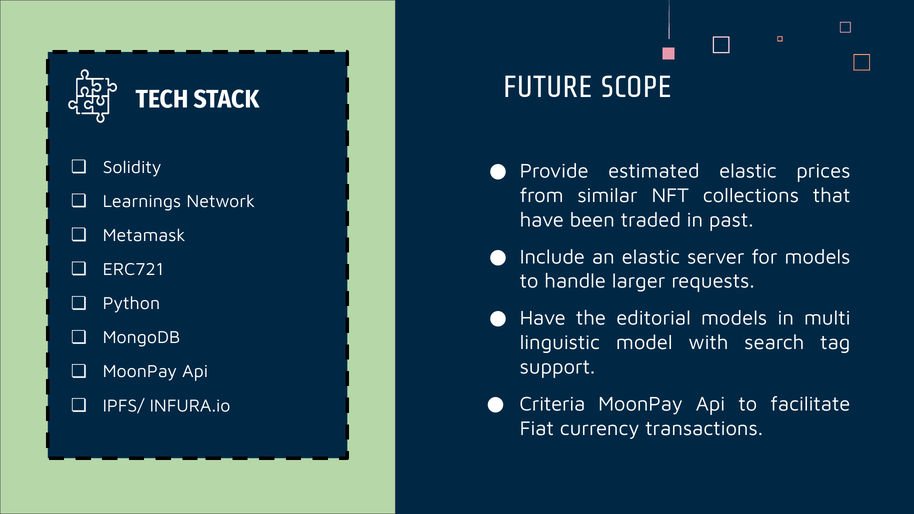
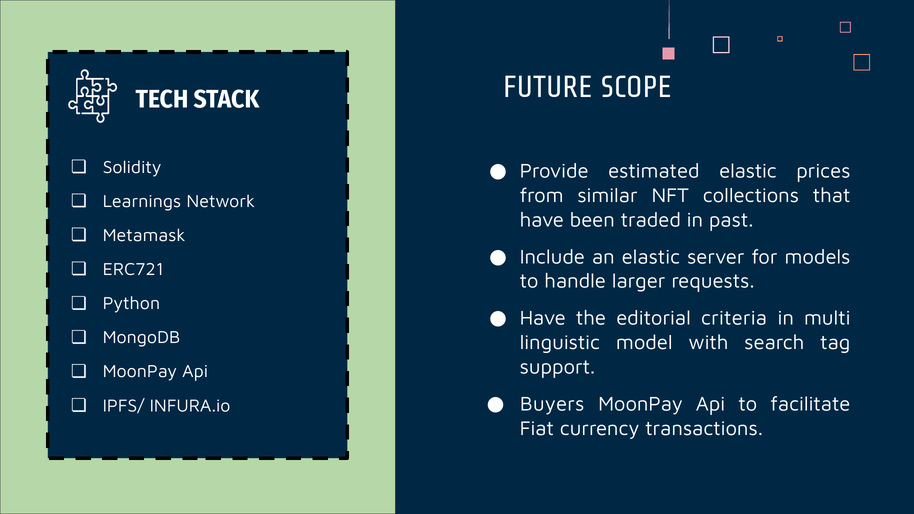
editorial models: models -> criteria
Criteria: Criteria -> Buyers
